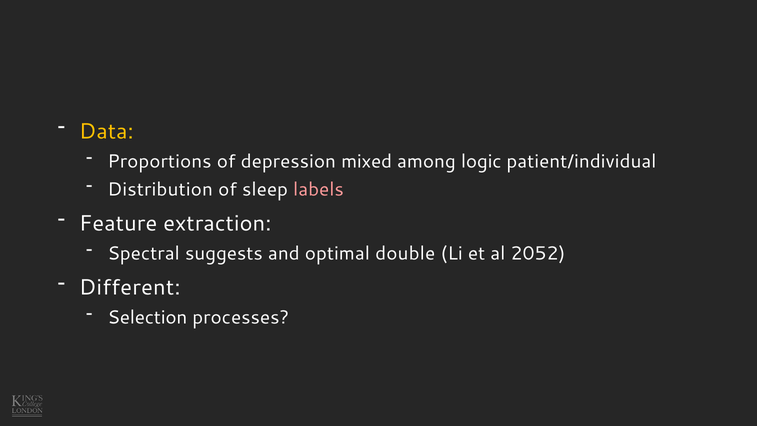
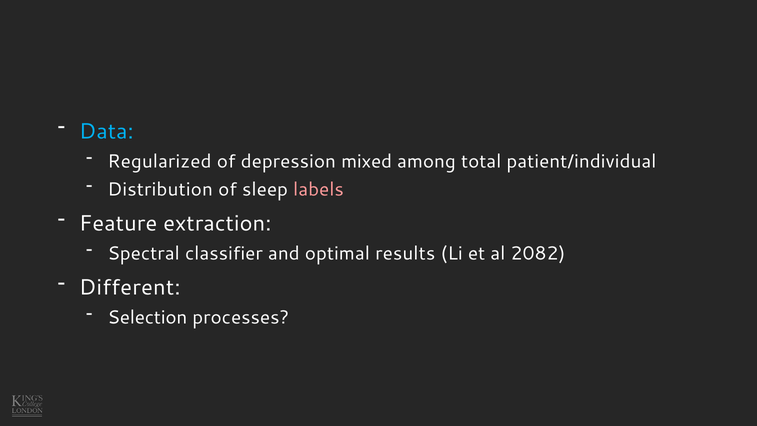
Data colour: yellow -> light blue
Proportions: Proportions -> Regularized
logic: logic -> total
suggests: suggests -> classifier
double: double -> results
2052: 2052 -> 2082
